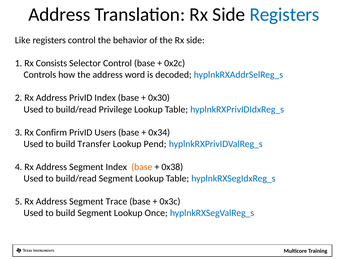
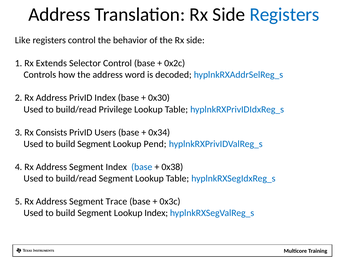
Consists: Consists -> Extends
Confirm: Confirm -> Consists
Transfer at (94, 144): Transfer -> Segment
base at (142, 167) colour: orange -> blue
Lookup Once: Once -> Index
